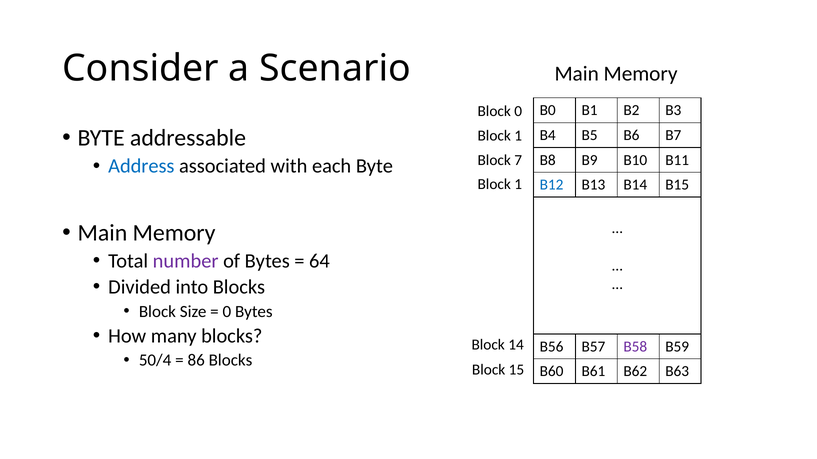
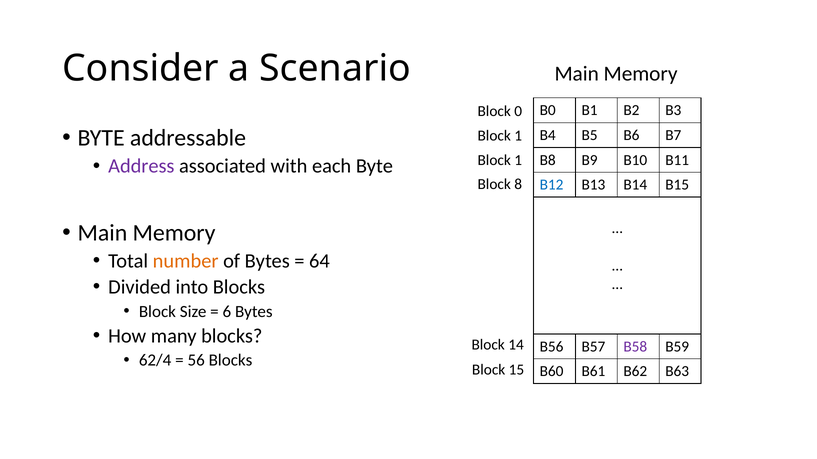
7 at (518, 160): 7 -> 1
Address colour: blue -> purple
1 at (518, 184): 1 -> 8
number colour: purple -> orange
0 at (227, 312): 0 -> 6
50/4: 50/4 -> 62/4
86: 86 -> 56
